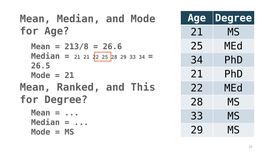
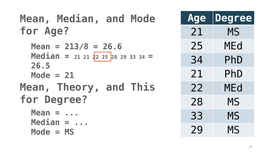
Ranked: Ranked -> Theory
